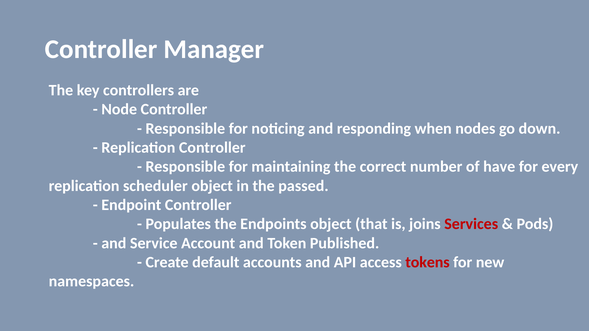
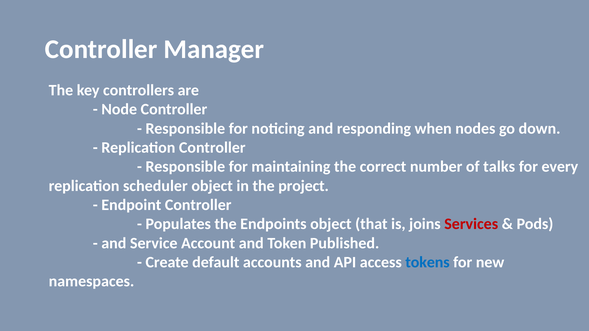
have: have -> talks
passed: passed -> project
tokens colour: red -> blue
